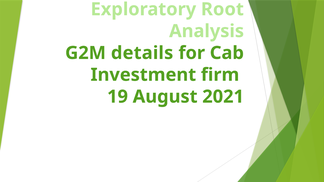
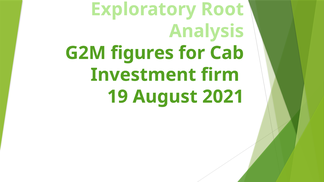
details: details -> figures
